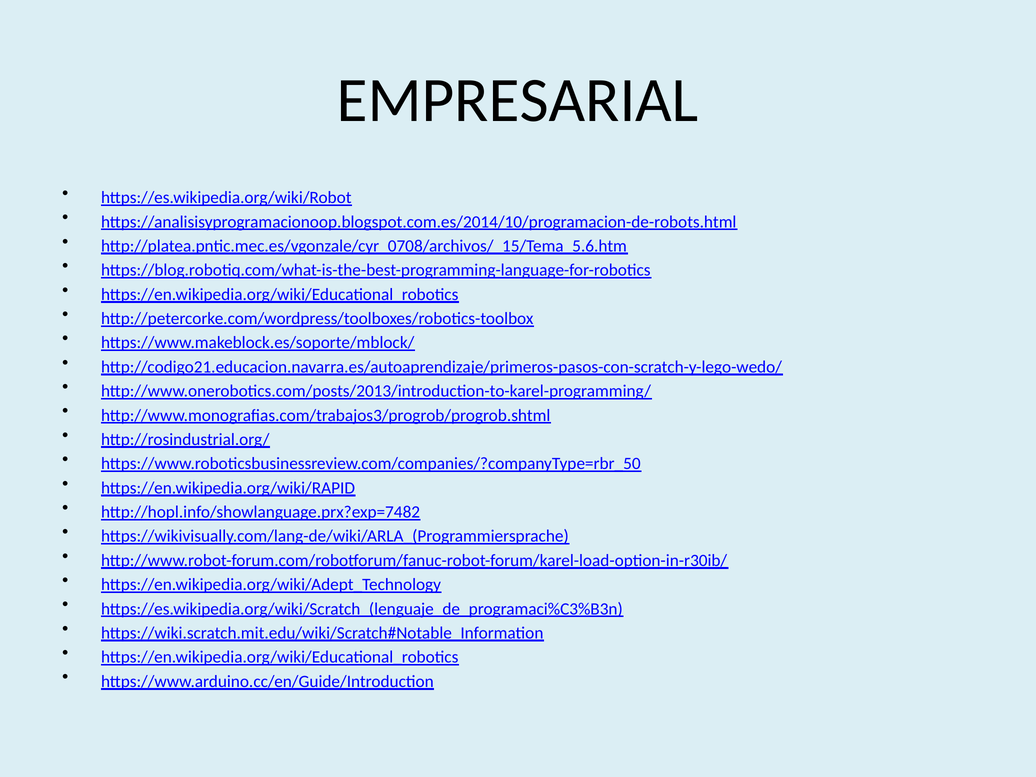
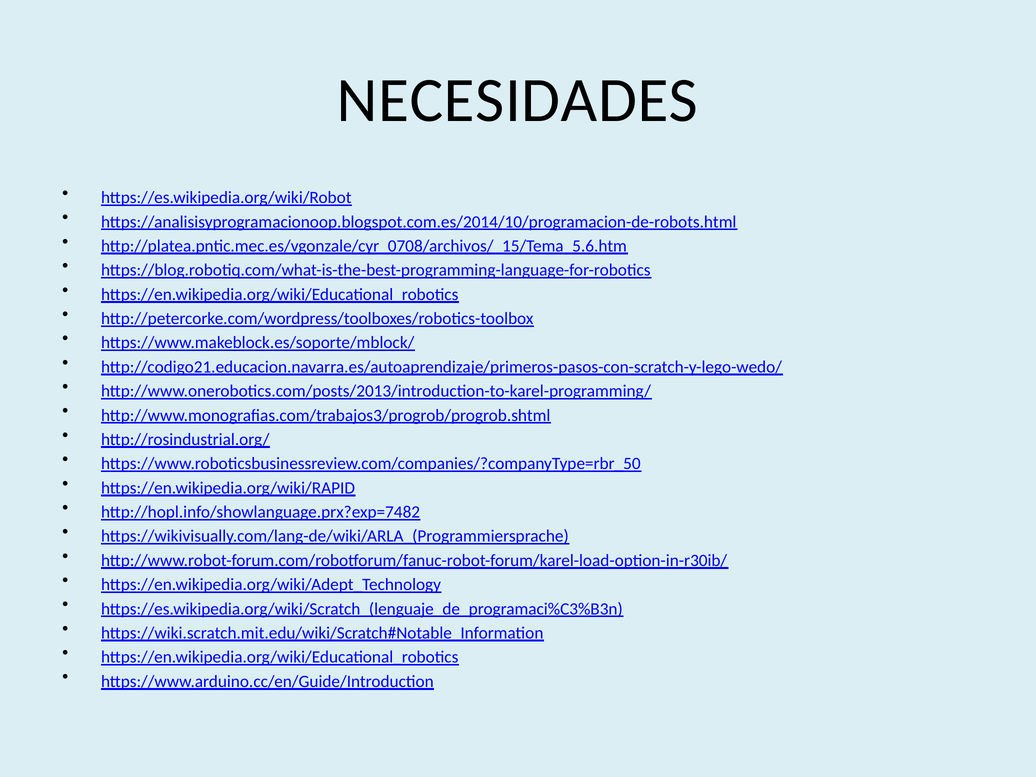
EMPRESARIAL: EMPRESARIAL -> NECESIDADES
